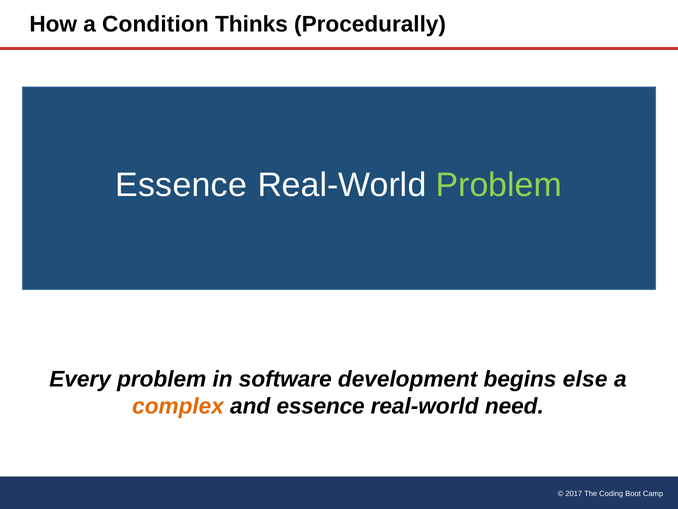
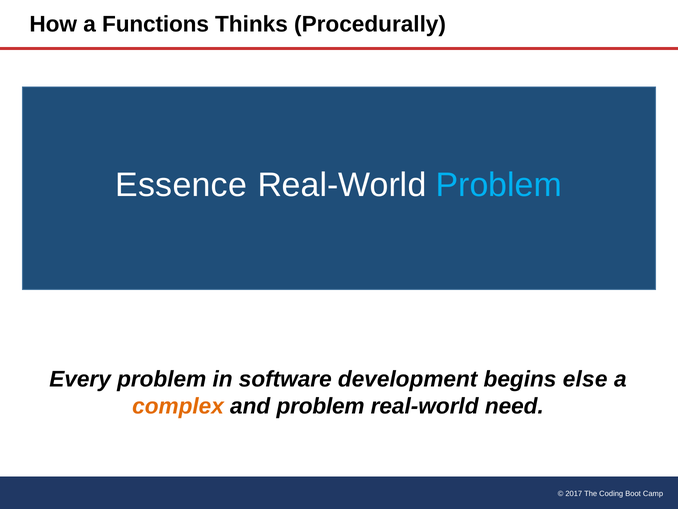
Condition: Condition -> Functions
Problem at (499, 185) colour: light green -> light blue
and essence: essence -> problem
